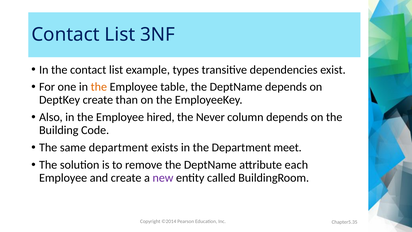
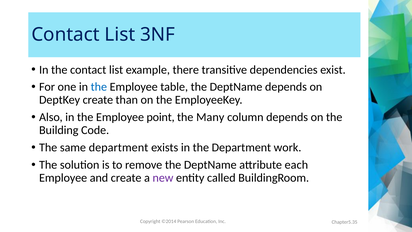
types: types -> there
the at (99, 87) colour: orange -> blue
hired: hired -> point
Never: Never -> Many
meet: meet -> work
